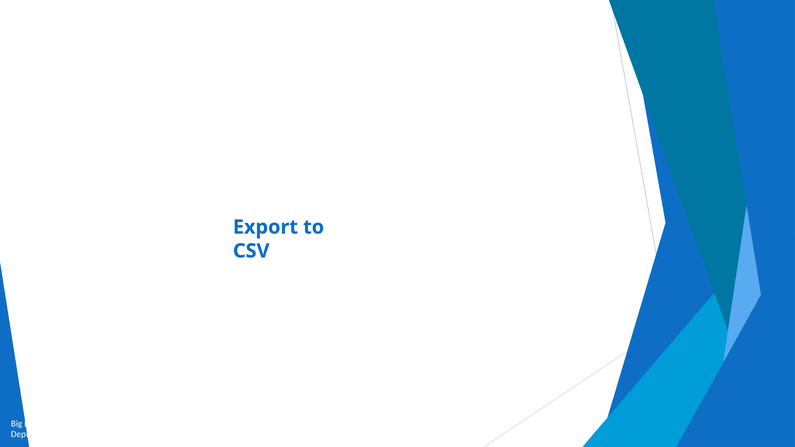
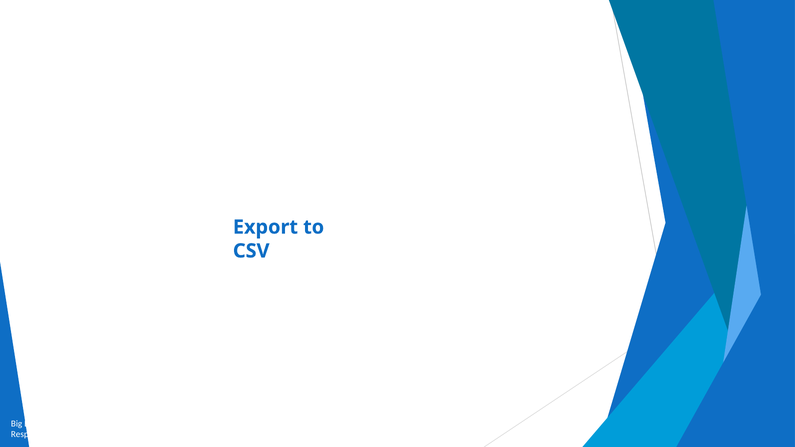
Deployed: Deployed -> Responds
